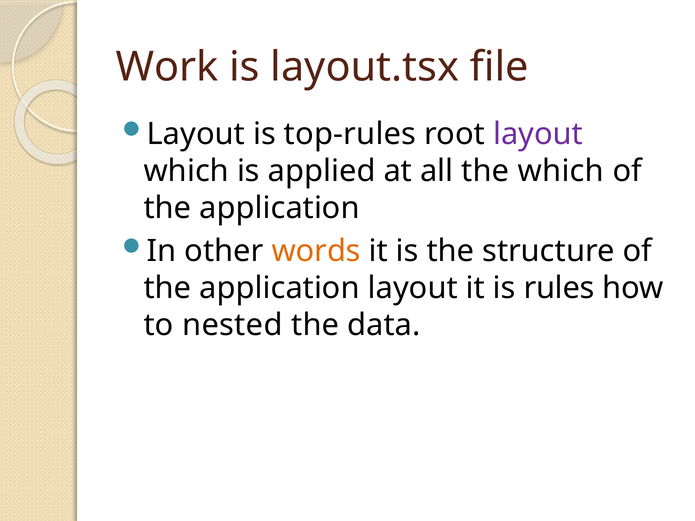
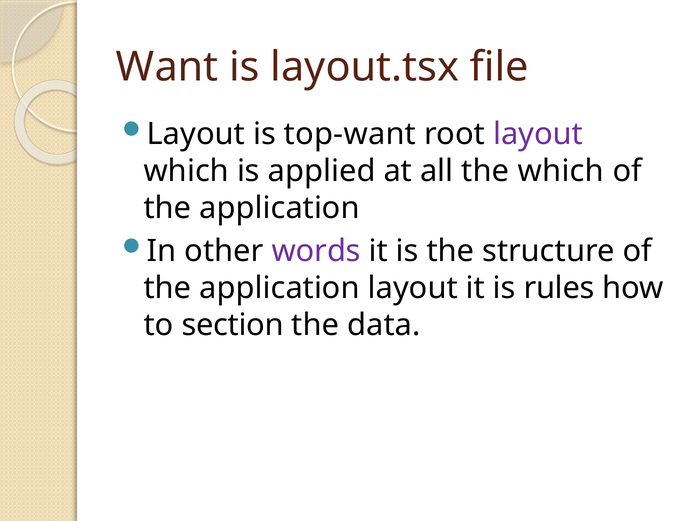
Work: Work -> Want
top-rules: top-rules -> top-want
words colour: orange -> purple
nested: nested -> section
